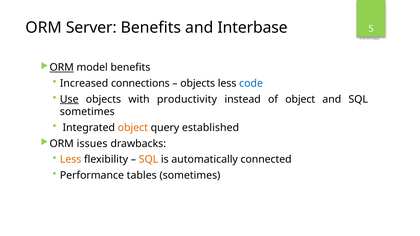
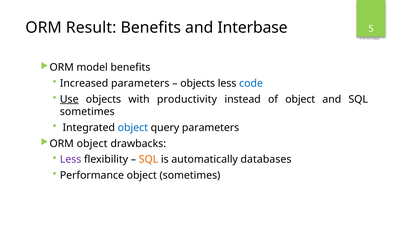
Server: Server -> Result
ORM at (62, 68) underline: present -> none
Increased connections: connections -> parameters
object at (133, 128) colour: orange -> blue
query established: established -> parameters
ORM issues: issues -> object
Less at (71, 160) colour: orange -> purple
connected: connected -> databases
Performance tables: tables -> object
